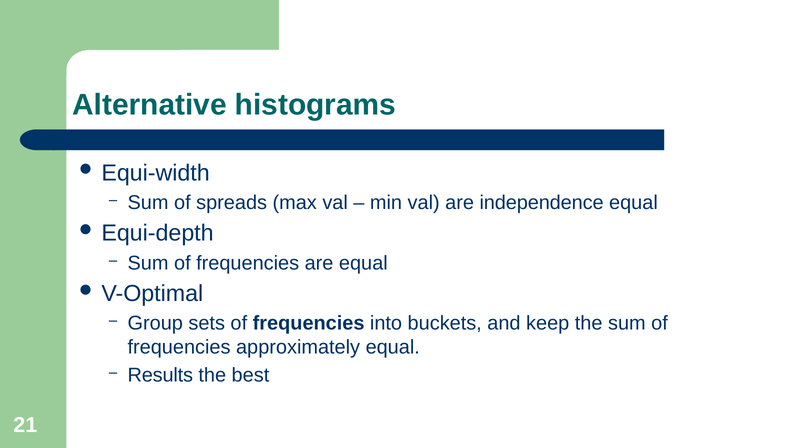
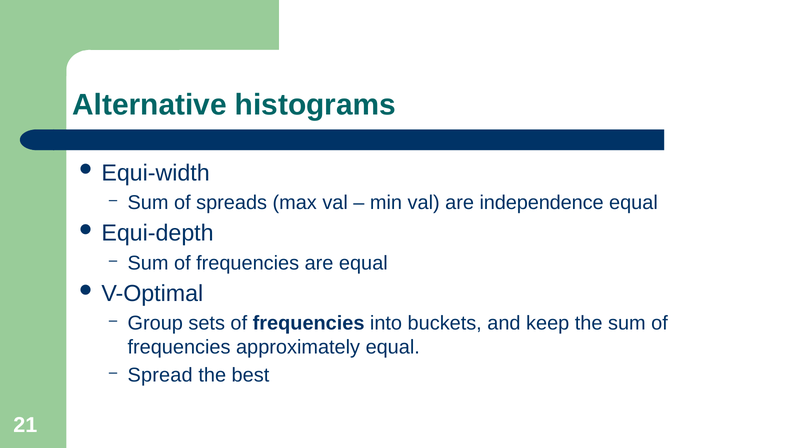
Results: Results -> Spread
